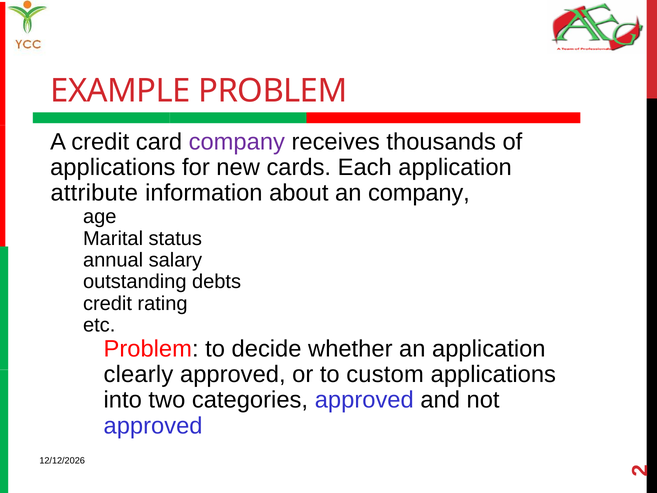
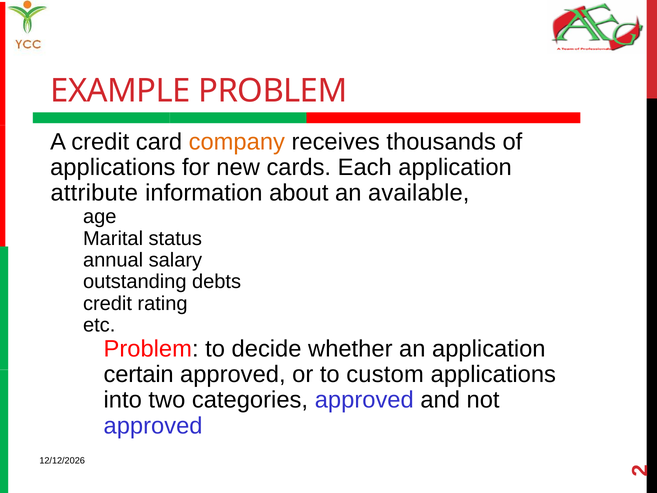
company at (237, 142) colour: purple -> orange
an company: company -> available
clearly: clearly -> certain
